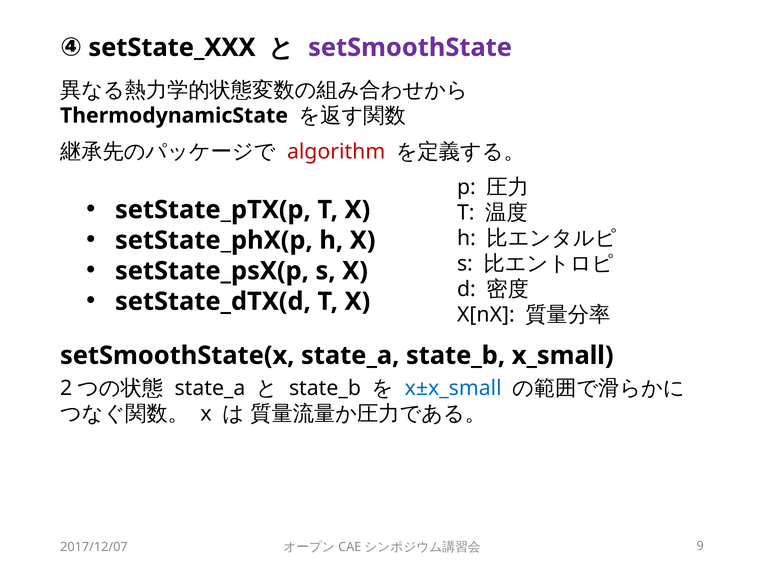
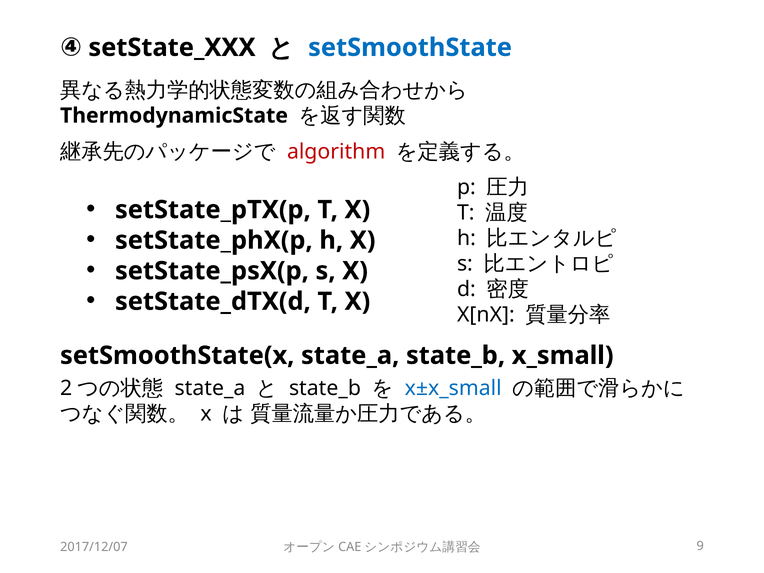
setSmoothState colour: purple -> blue
